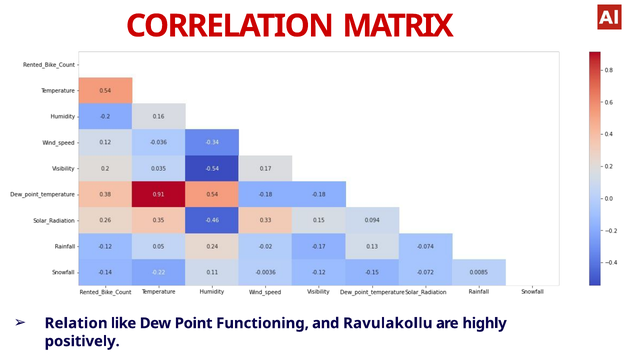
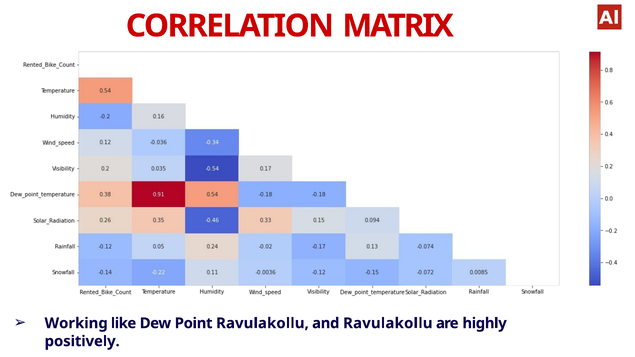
Relation: Relation -> Working
Point Functioning: Functioning -> Ravulakollu
